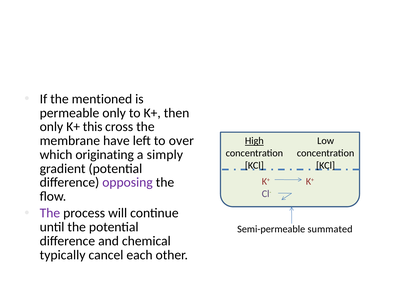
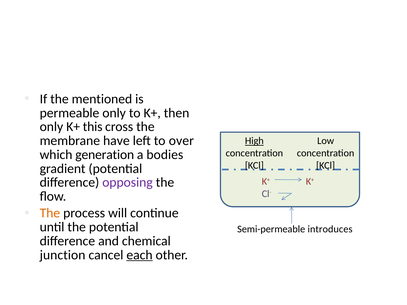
originating: originating -> generation
simply: simply -> bodies
The at (50, 213) colour: purple -> orange
summated: summated -> introduces
typically: typically -> junction
each underline: none -> present
